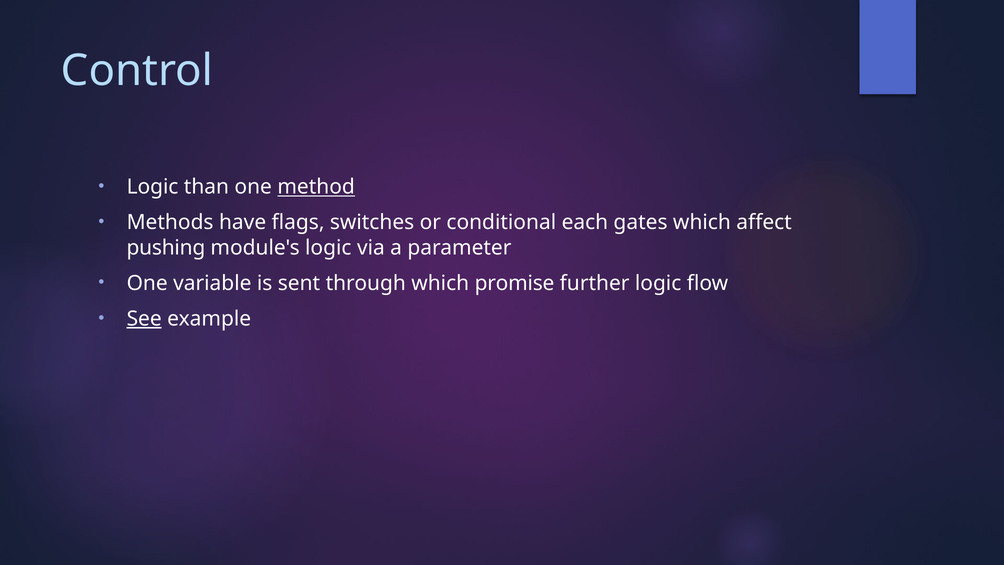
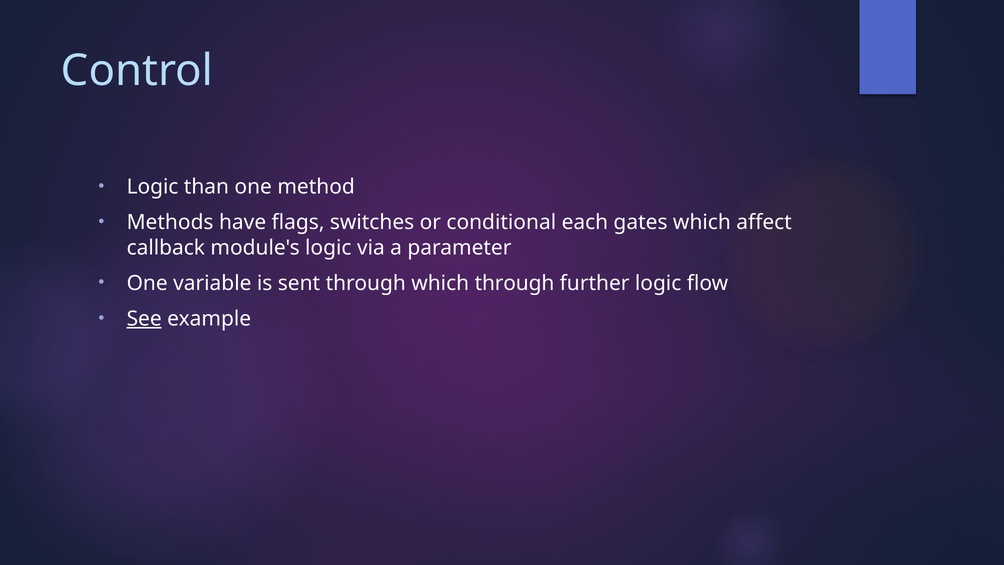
method underline: present -> none
pushing: pushing -> callback
which promise: promise -> through
